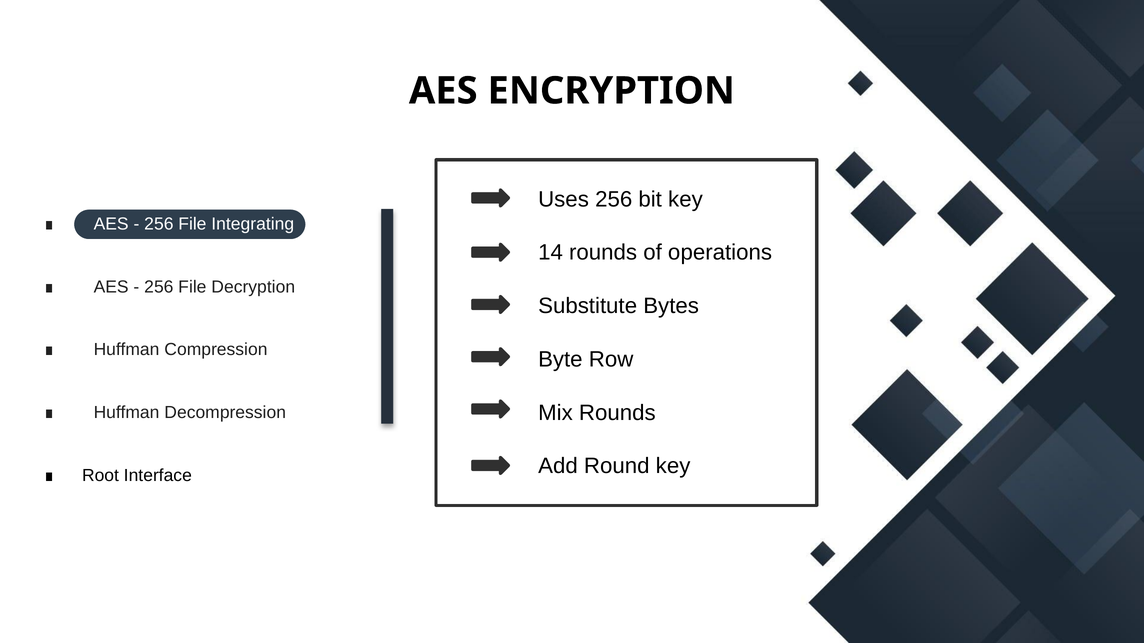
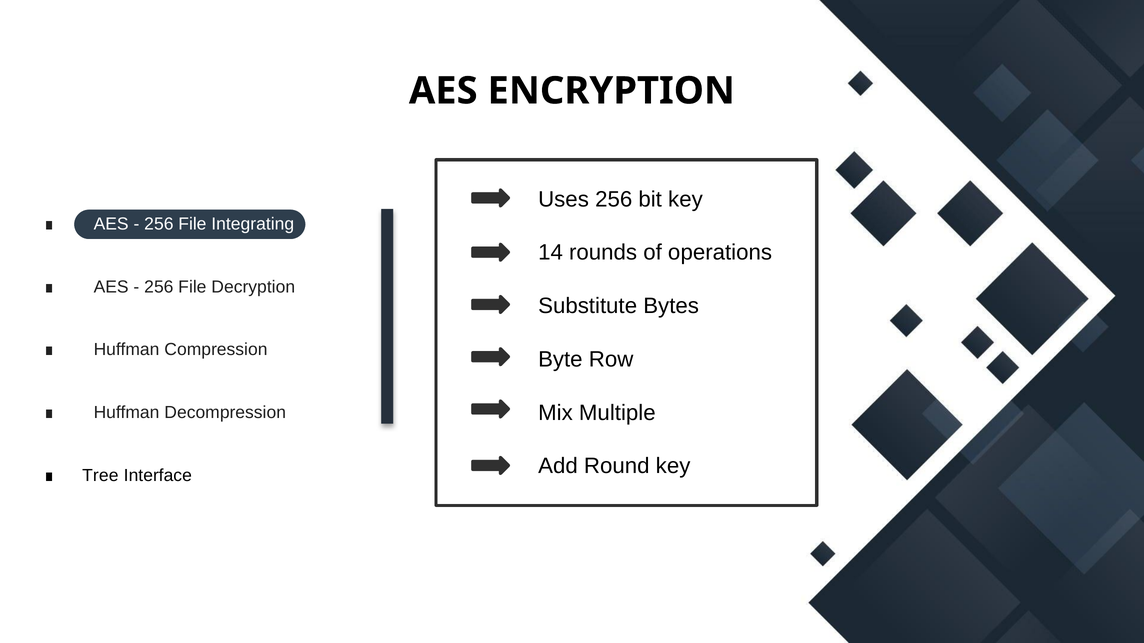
Mix Rounds: Rounds -> Multiple
Root: Root -> Tree
